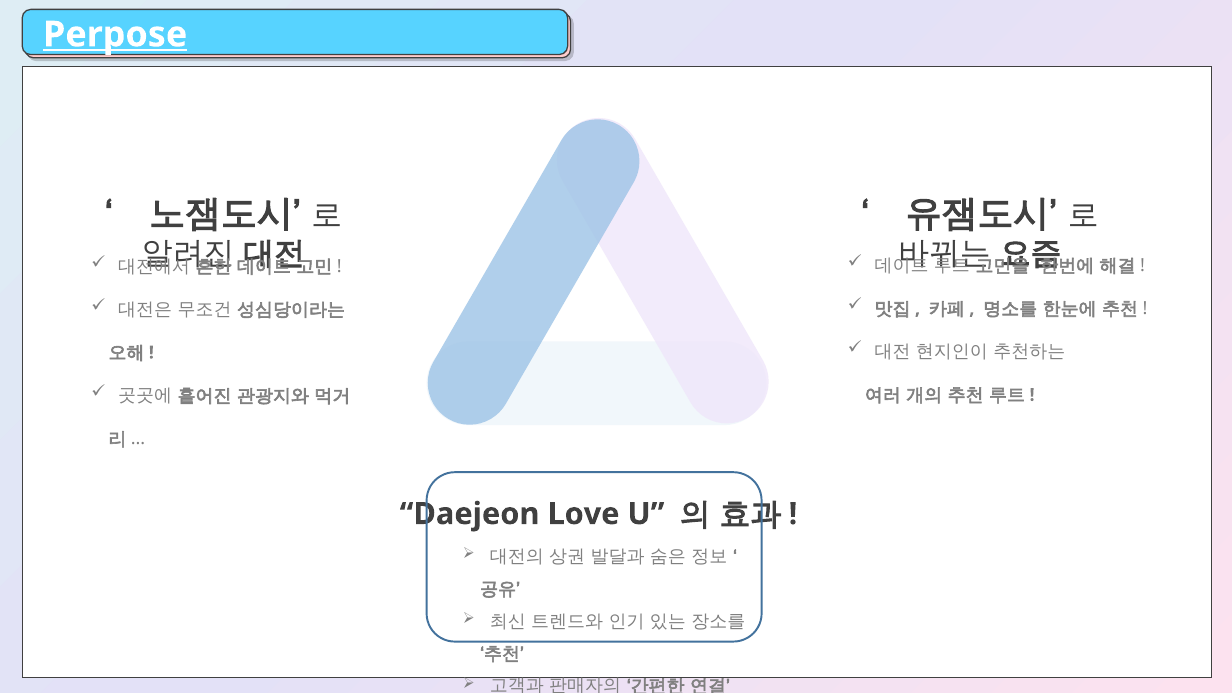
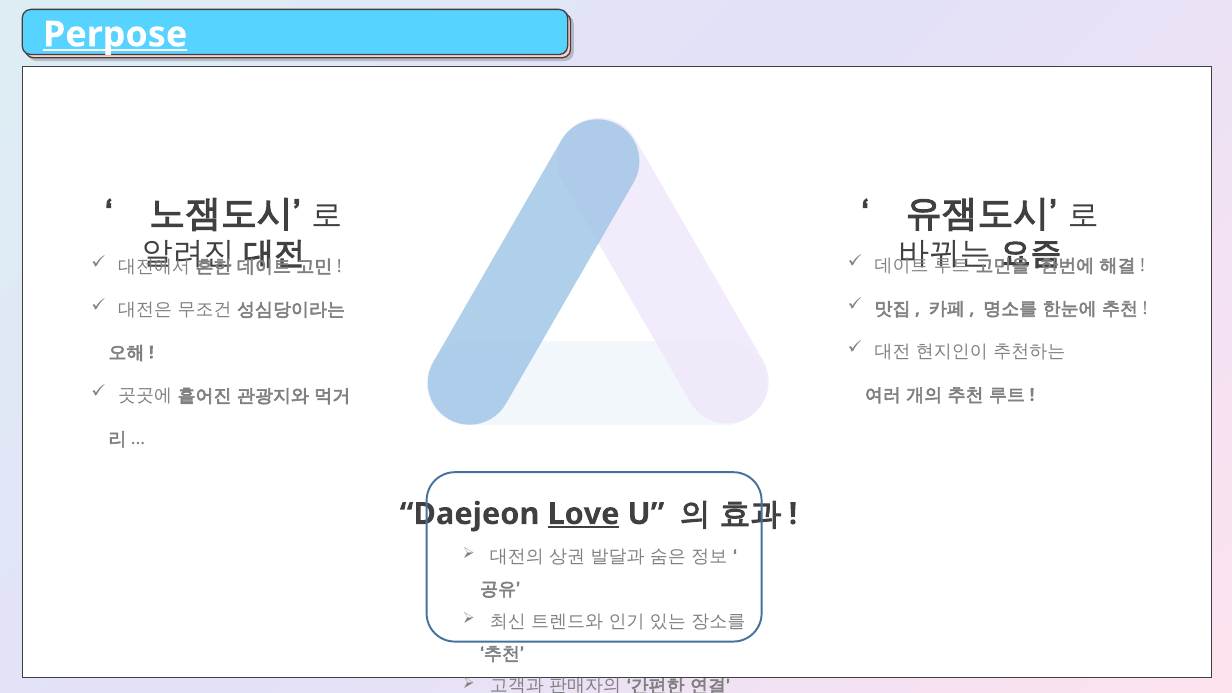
Love underline: none -> present
